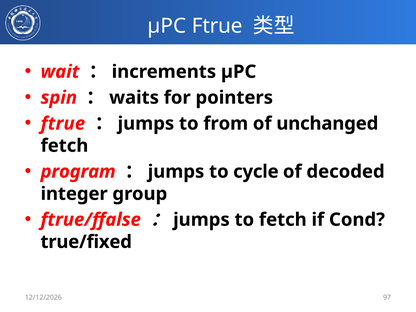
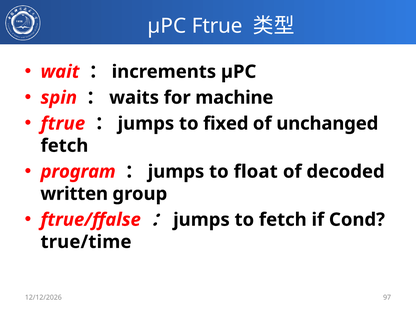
pointers: pointers -> machine
from: from -> fixed
cycle: cycle -> float
integer: integer -> written
true/fixed: true/fixed -> true/time
